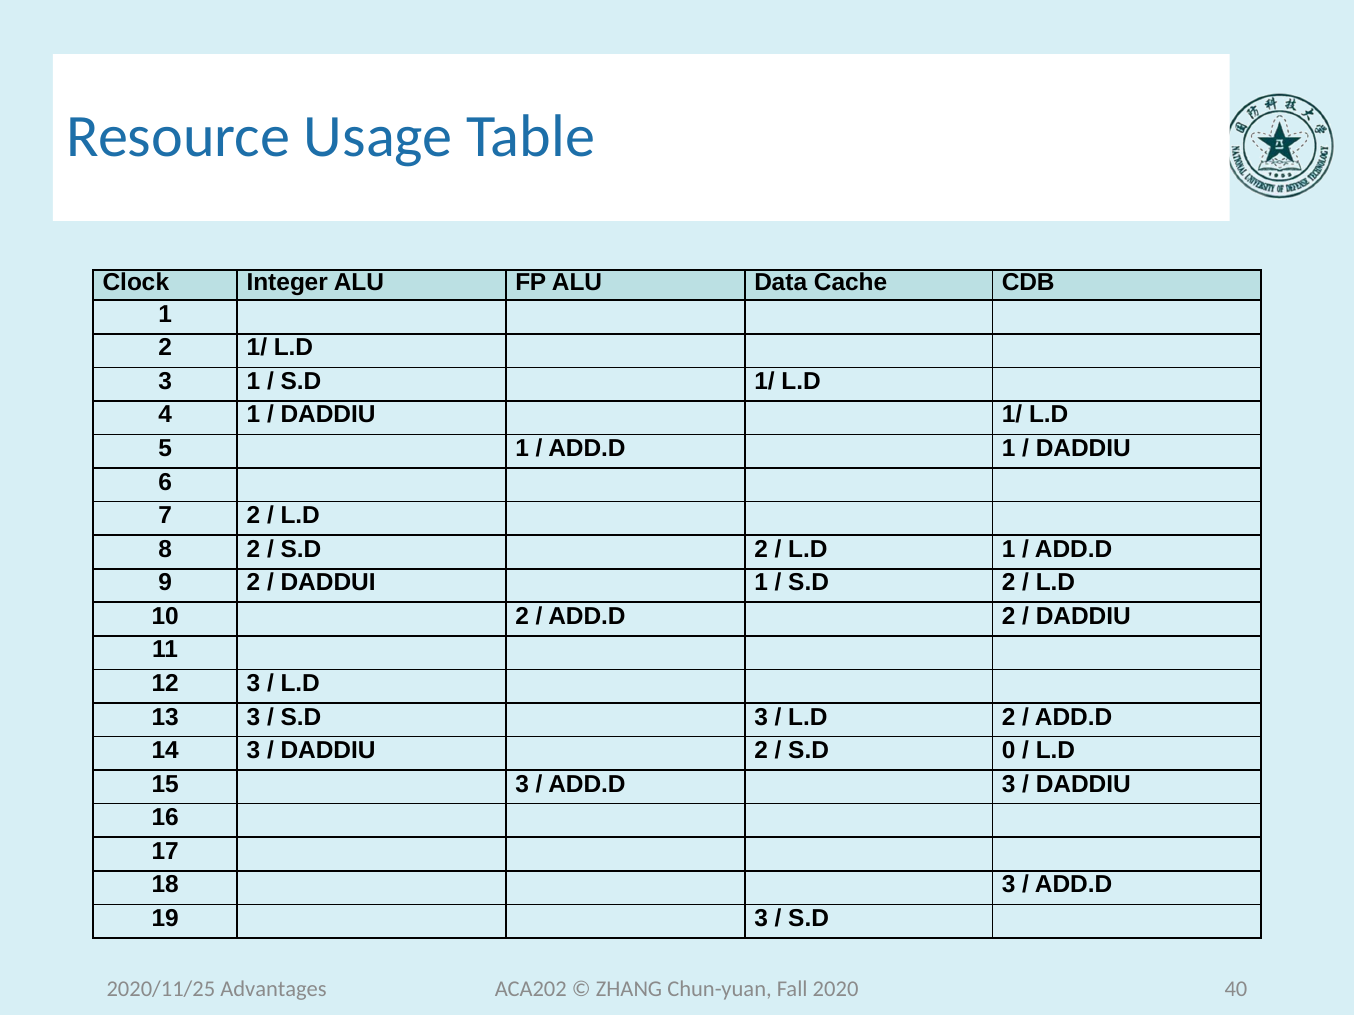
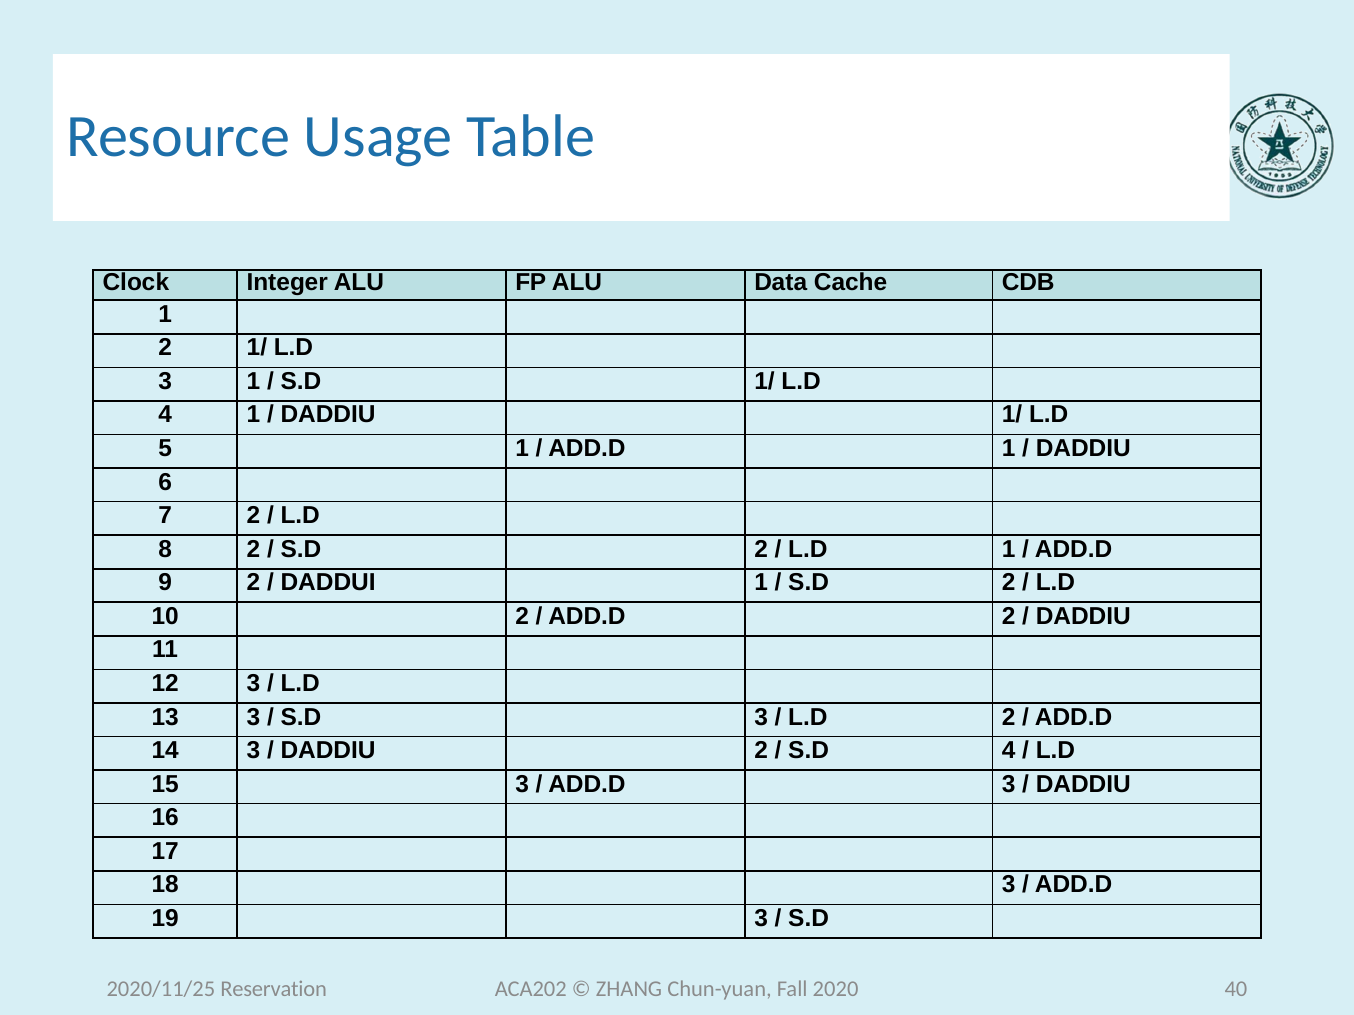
S.D 0: 0 -> 4
Advantages: Advantages -> Reservation
